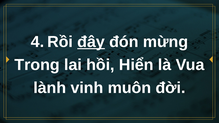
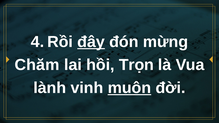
Trong: Trong -> Chăm
Hiển: Hiển -> Trọn
muôn underline: none -> present
